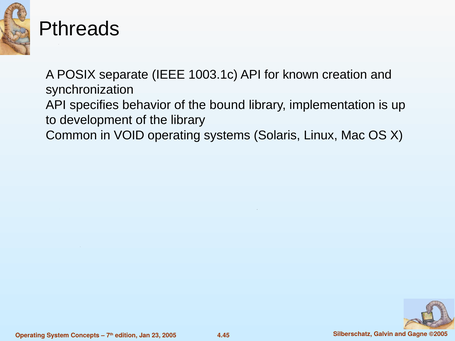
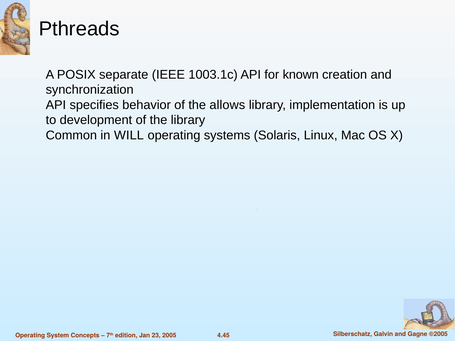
bound: bound -> allows
VOID: VOID -> WILL
